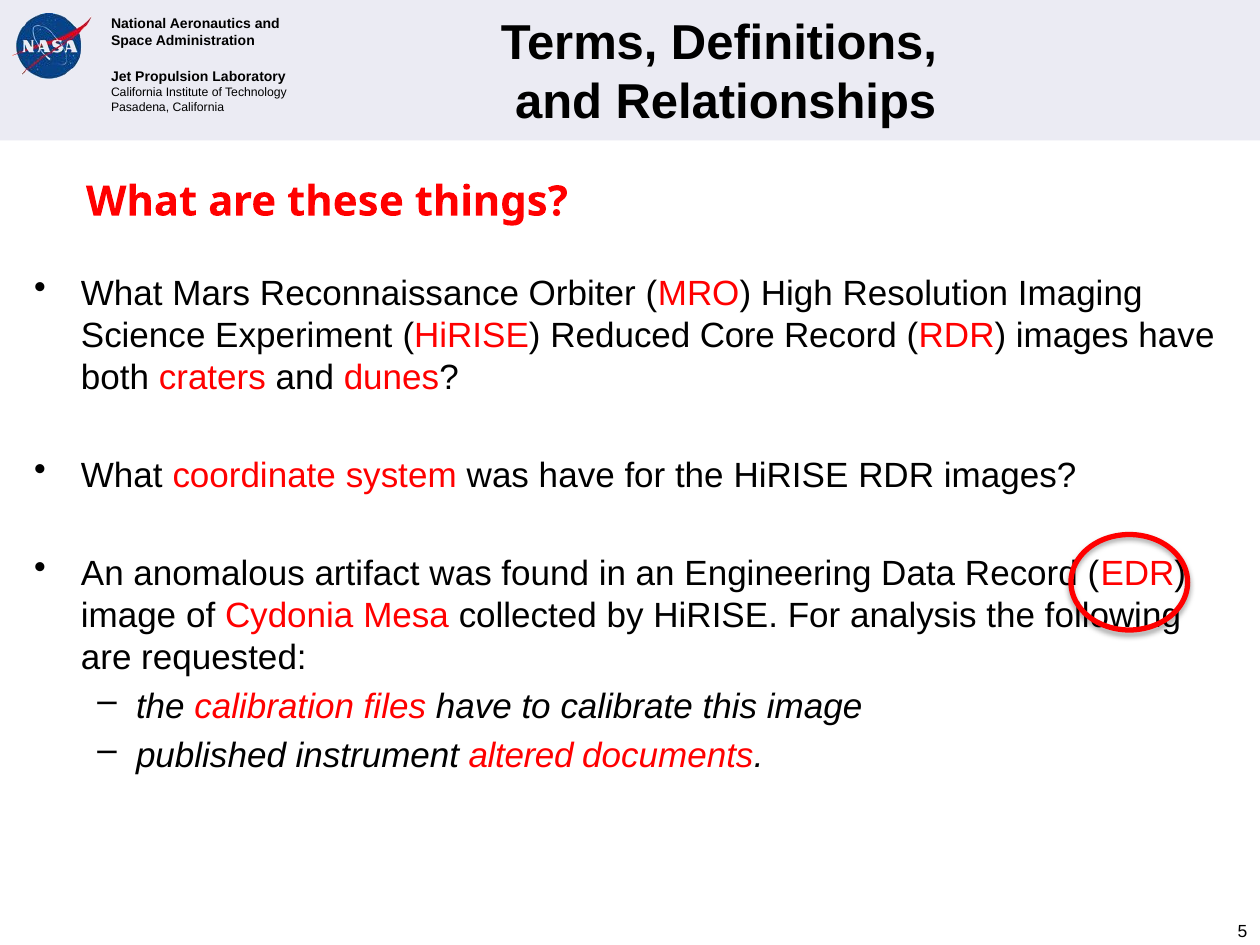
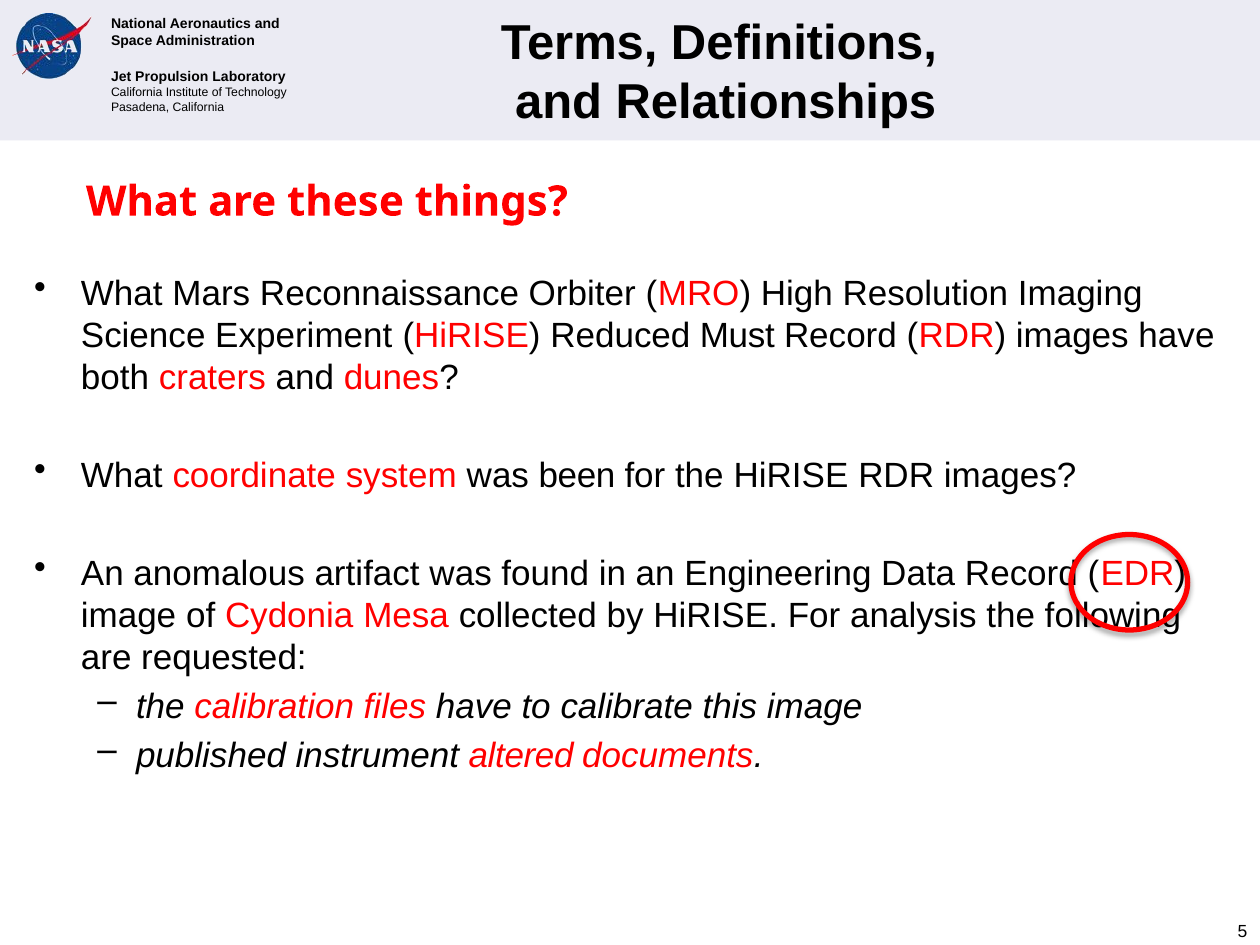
Core: Core -> Must
was have: have -> been
